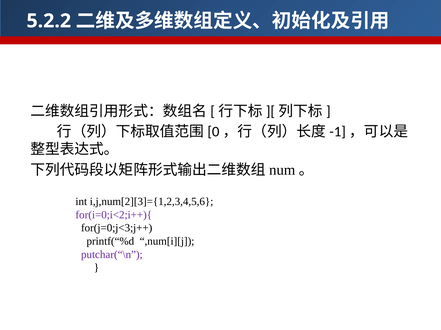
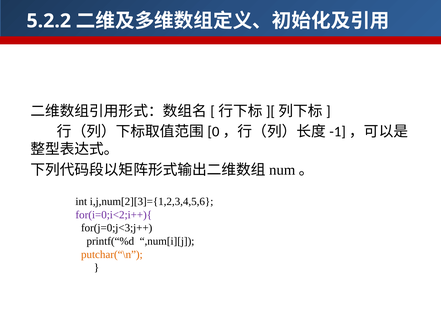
putchar(“\n colour: purple -> orange
